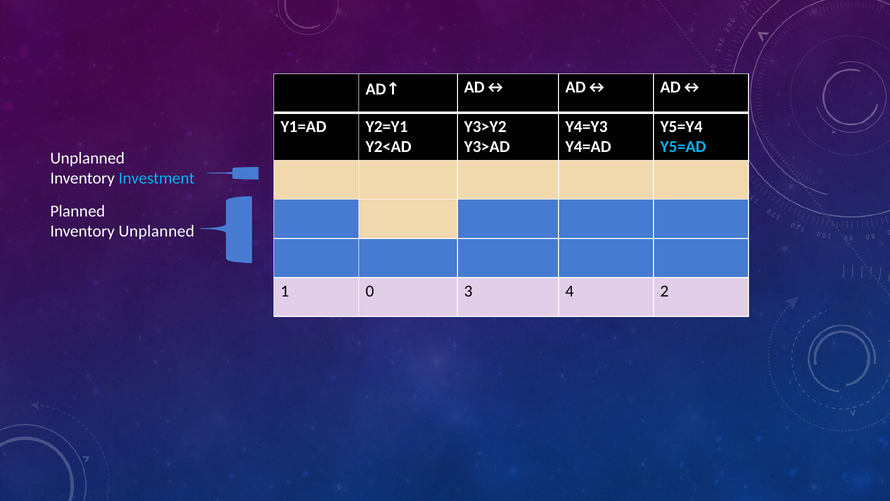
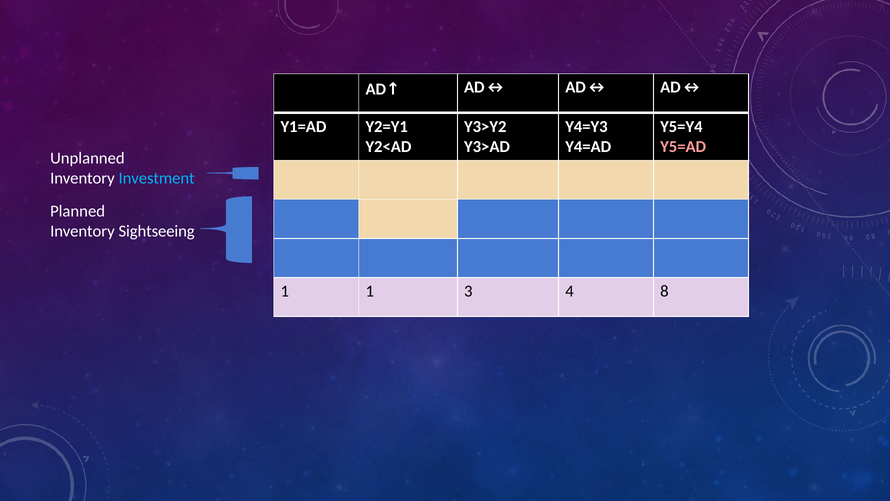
Y5=AD colour: light blue -> pink
Inventory Unplanned: Unplanned -> Sightseeing
1 0: 0 -> 1
2: 2 -> 8
